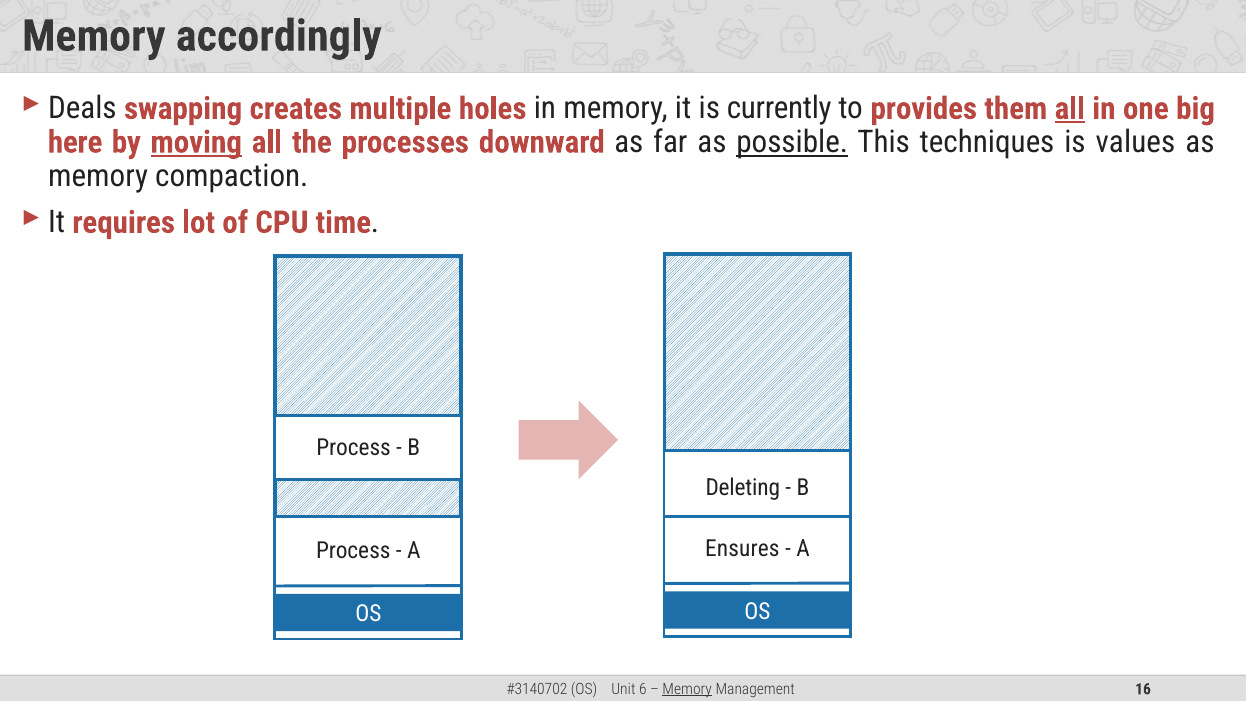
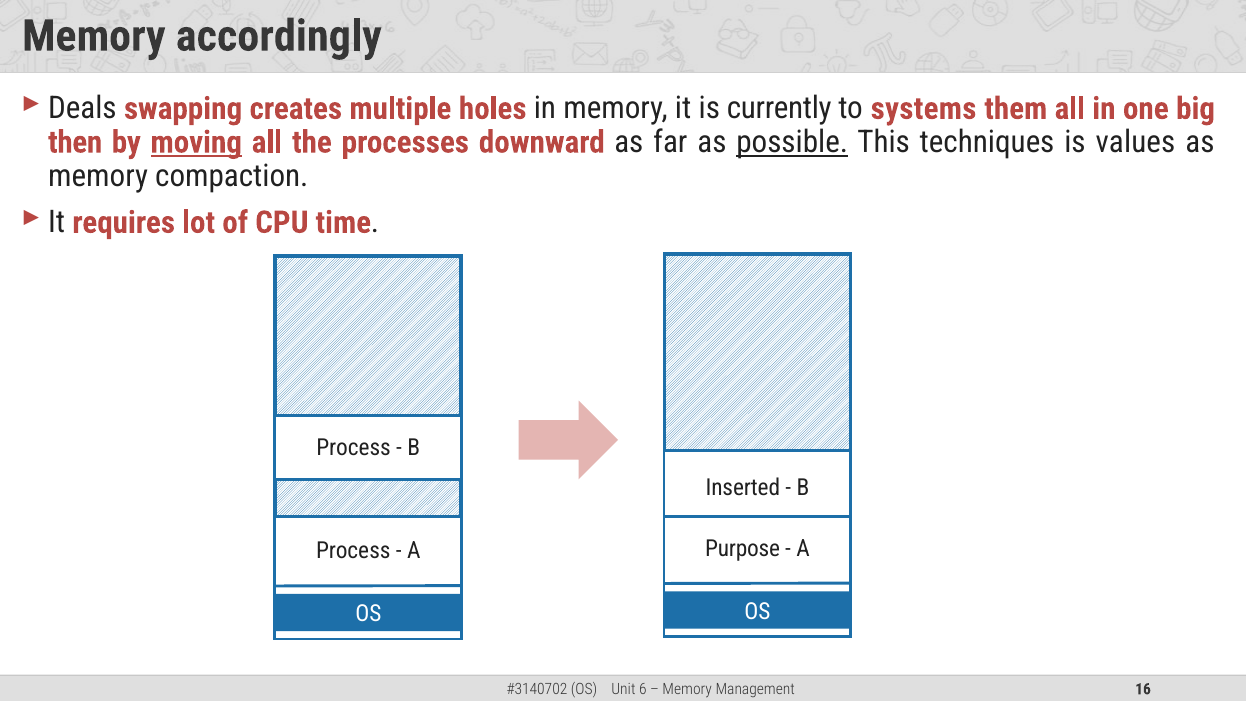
provides: provides -> systems
all at (1070, 109) underline: present -> none
here: here -> then
Deleting: Deleting -> Inserted
Ensures: Ensures -> Purpose
Memory at (687, 689) underline: present -> none
